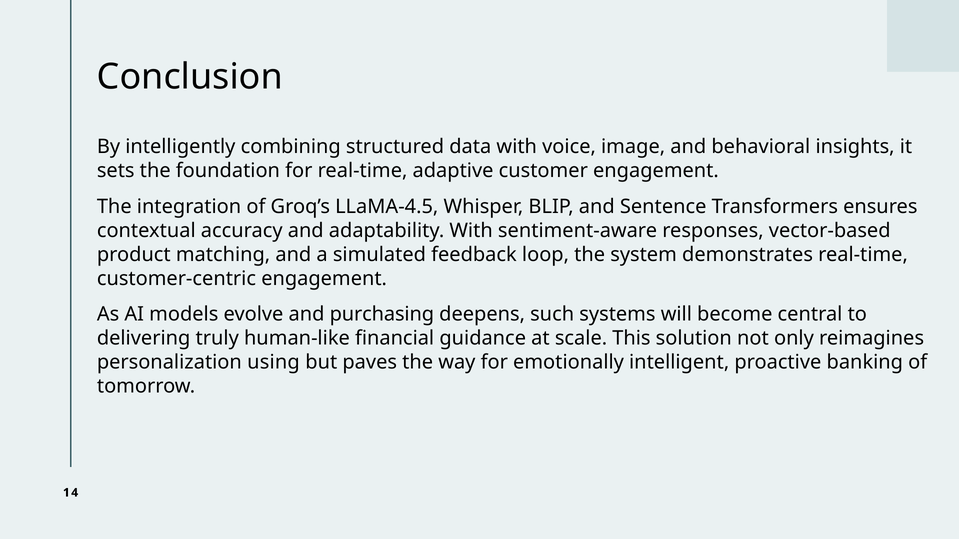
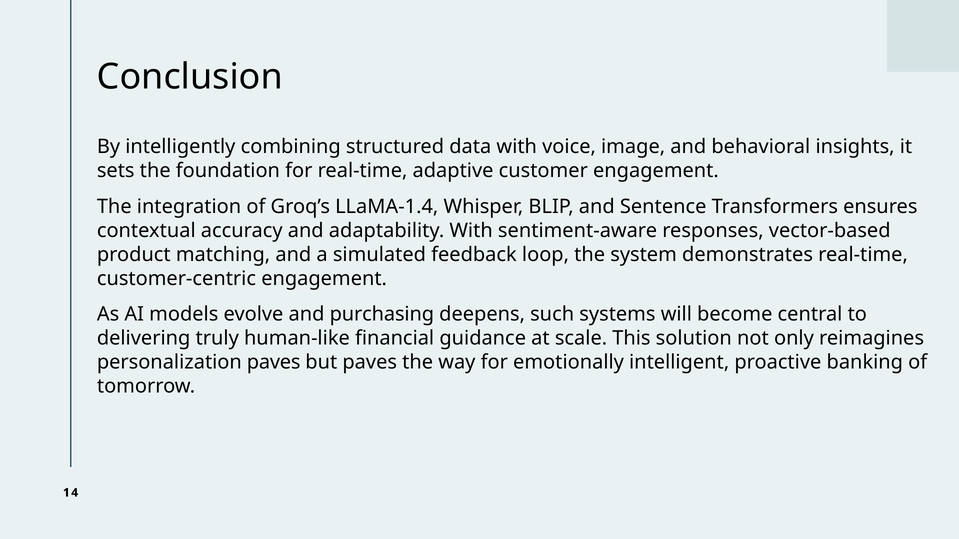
LLaMA-4.5: LLaMA-4.5 -> LLaMA-1.4
personalization using: using -> paves
